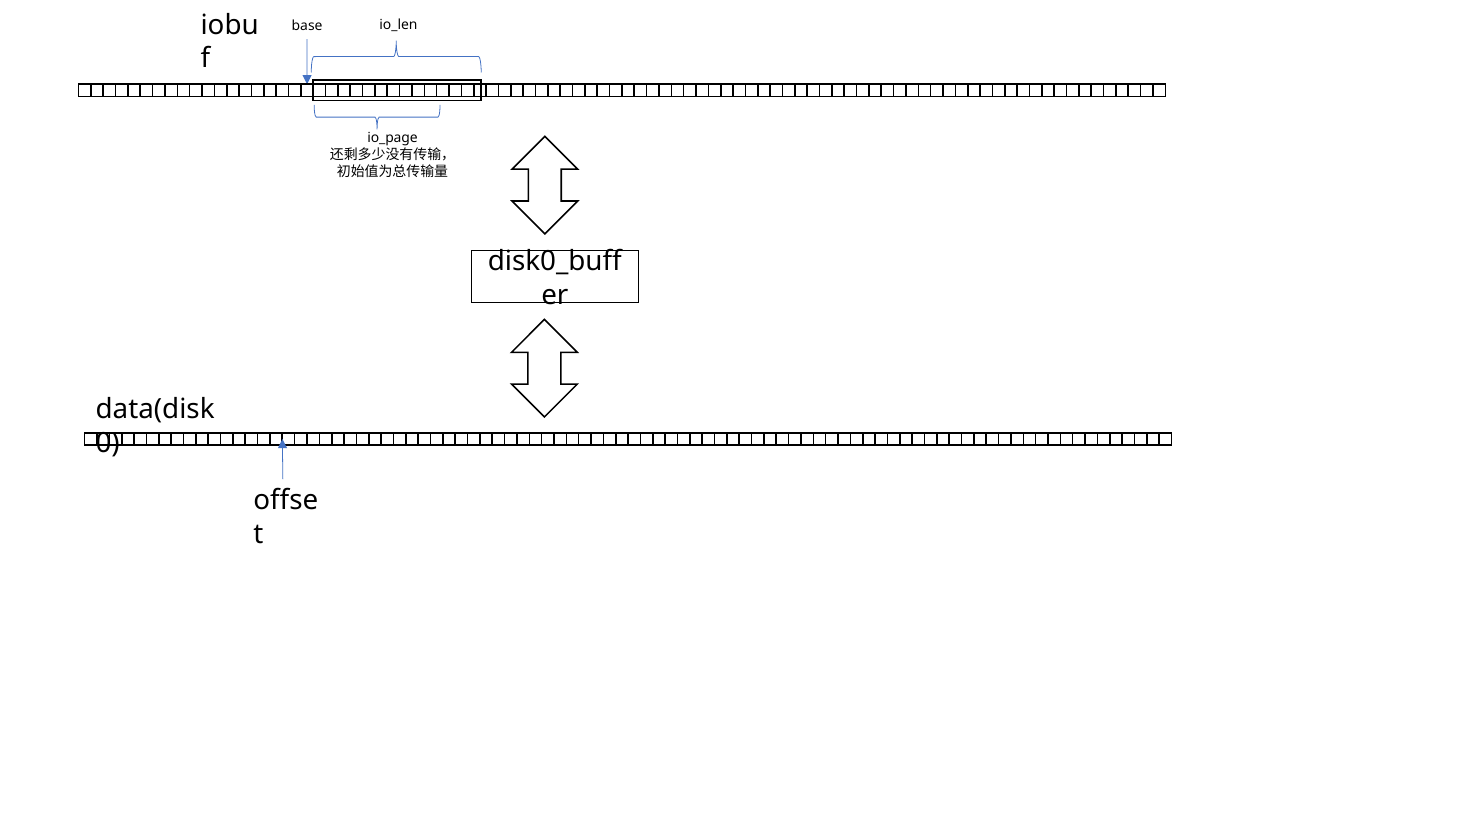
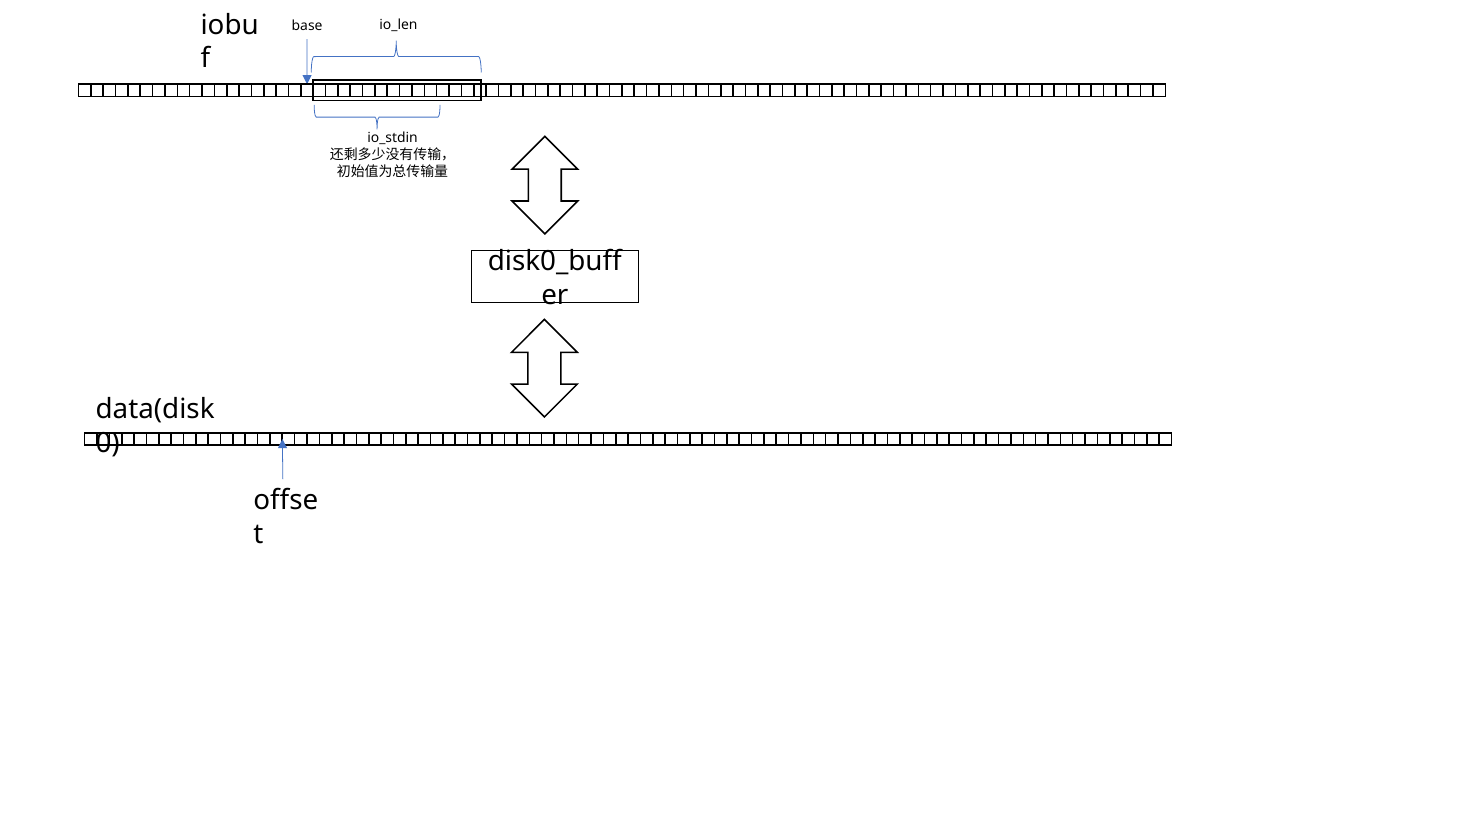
io_page: io_page -> io_stdin
